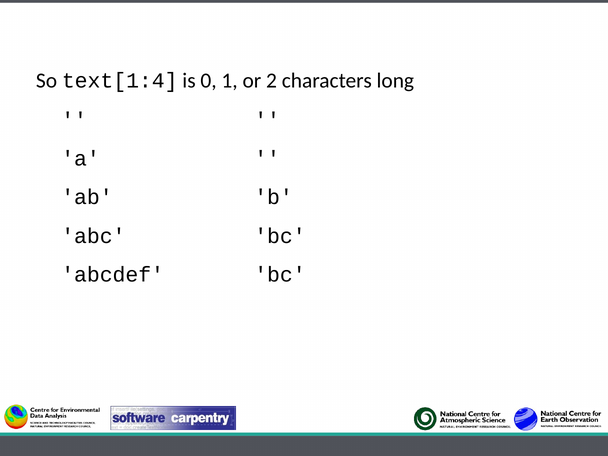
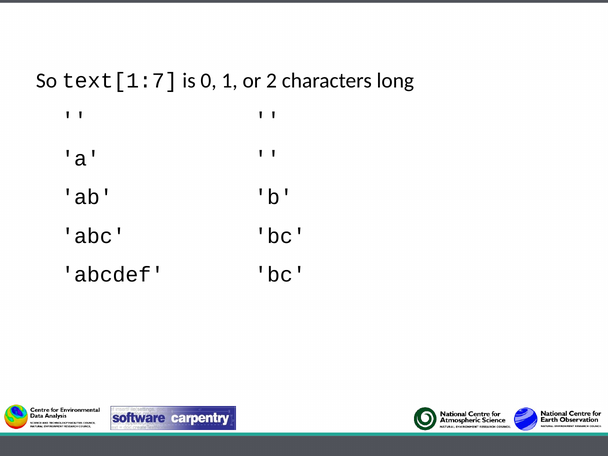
text[1:4: text[1:4 -> text[1:7
